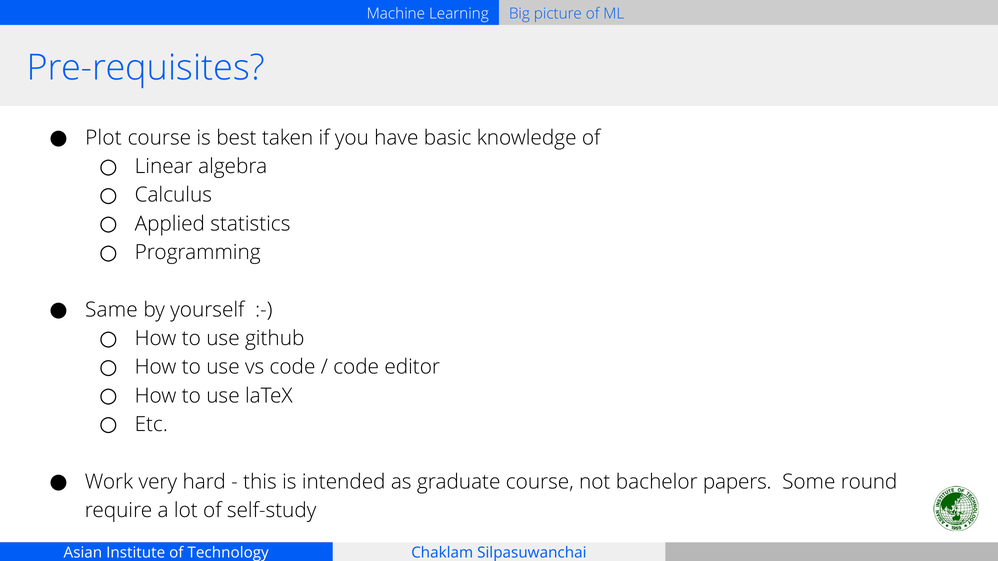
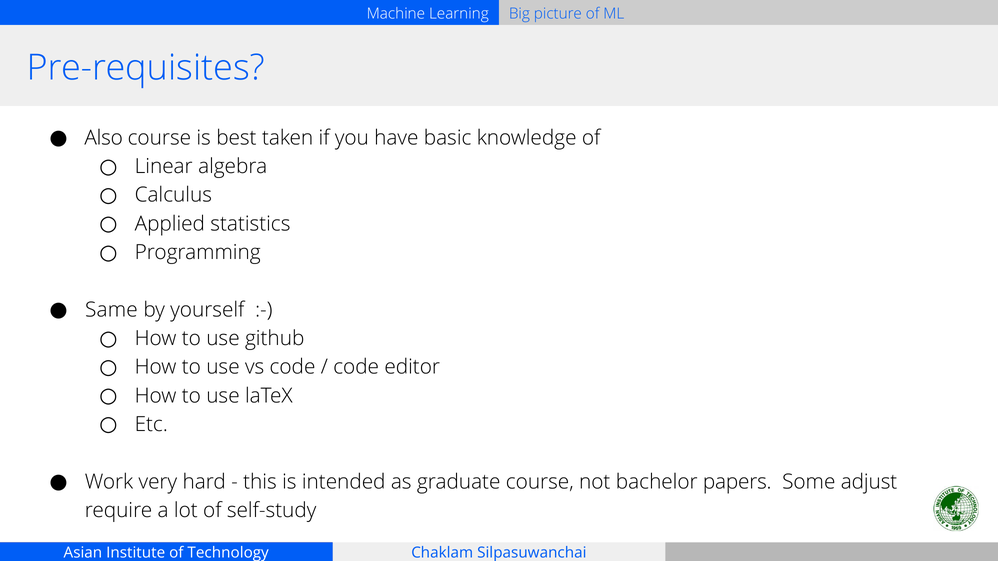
Plot: Plot -> Also
round: round -> adjust
